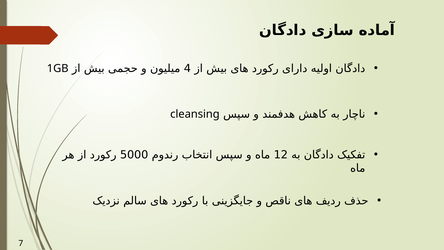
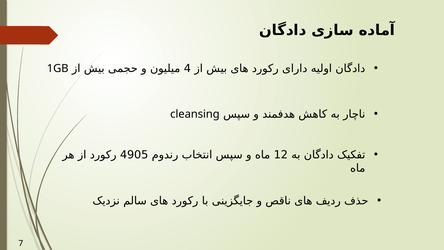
5000: 5000 -> 4905
